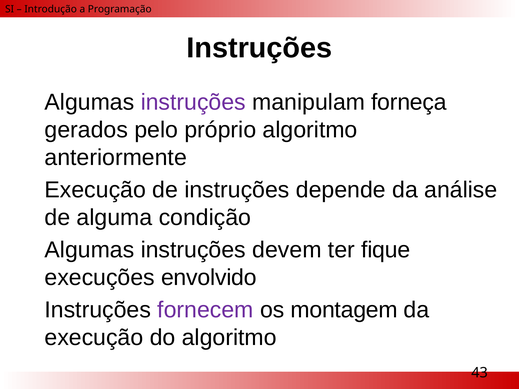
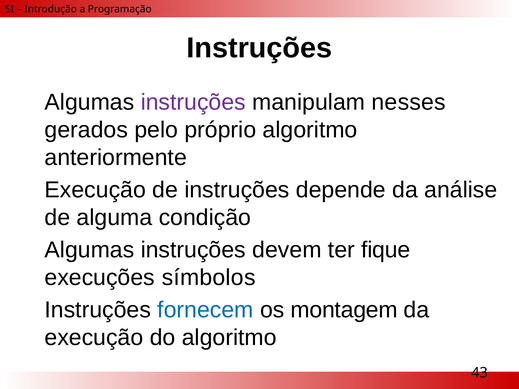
forneça: forneça -> nesses
envolvido: envolvido -> símbolos
fornecem colour: purple -> blue
